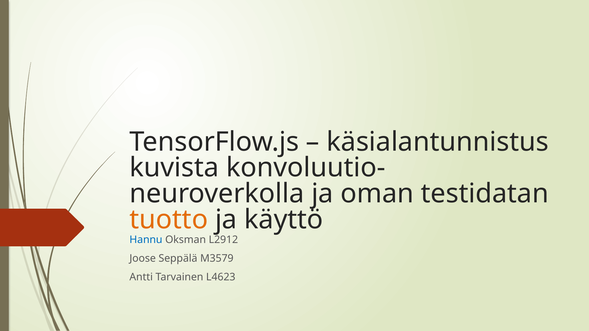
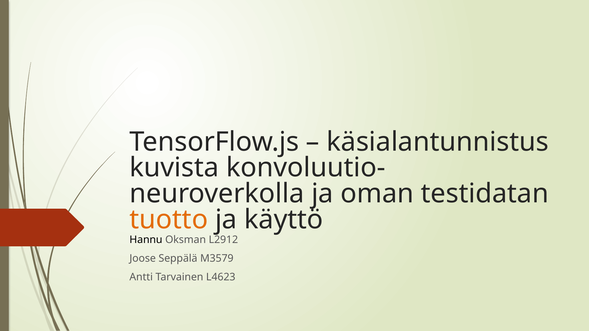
Hannu colour: blue -> black
